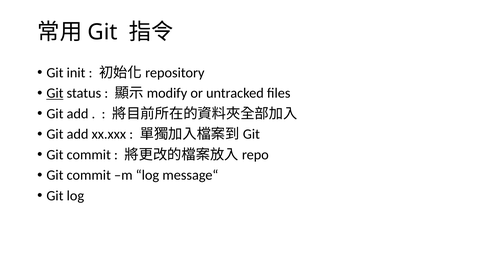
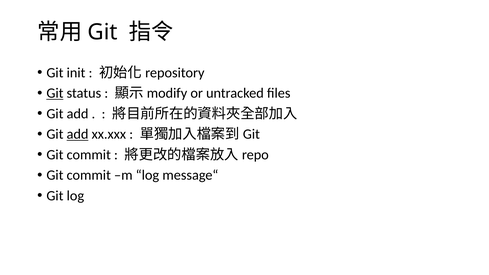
add at (78, 134) underline: none -> present
